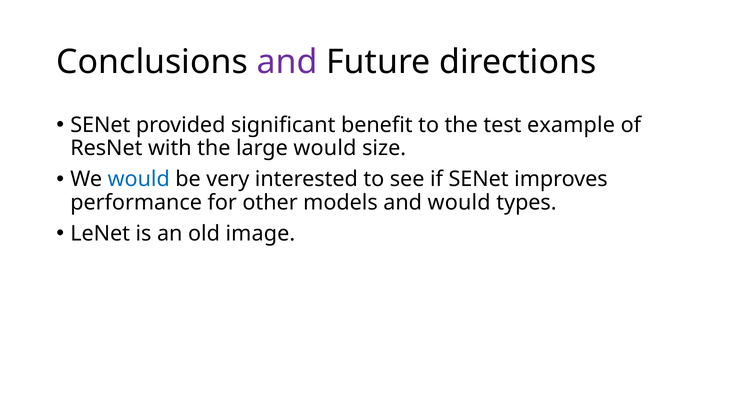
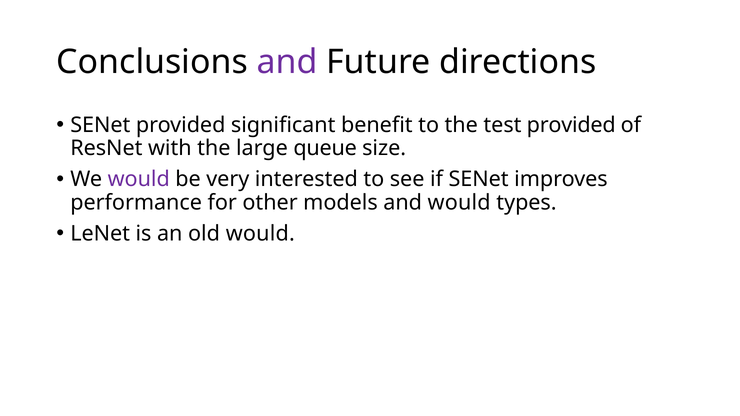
test example: example -> provided
large would: would -> queue
would at (139, 179) colour: blue -> purple
old image: image -> would
